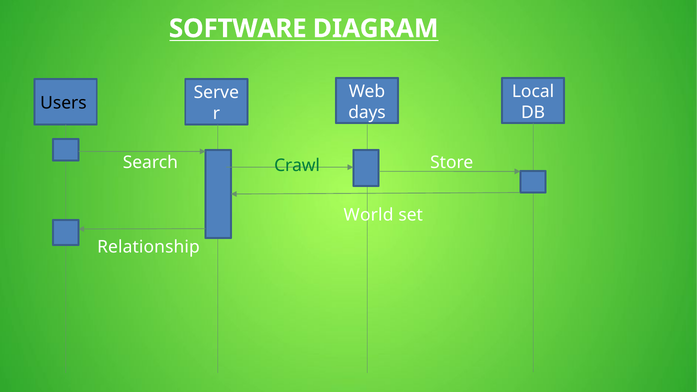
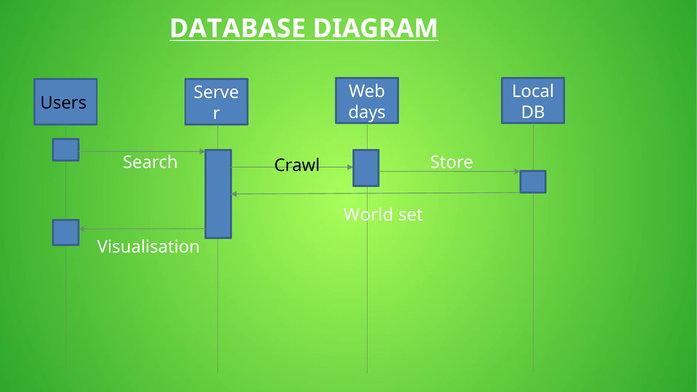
SOFTWARE: SOFTWARE -> DATABASE
Crawl colour: green -> black
Relationship: Relationship -> Visualisation
